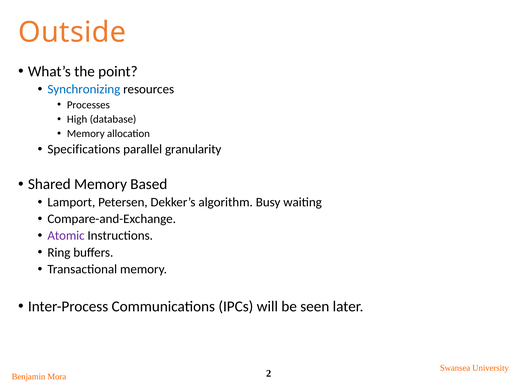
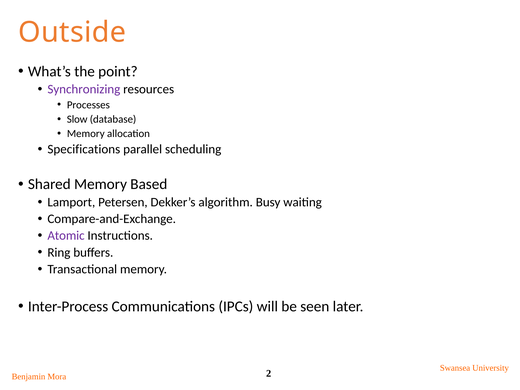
Synchronizing colour: blue -> purple
High: High -> Slow
granularity: granularity -> scheduling
